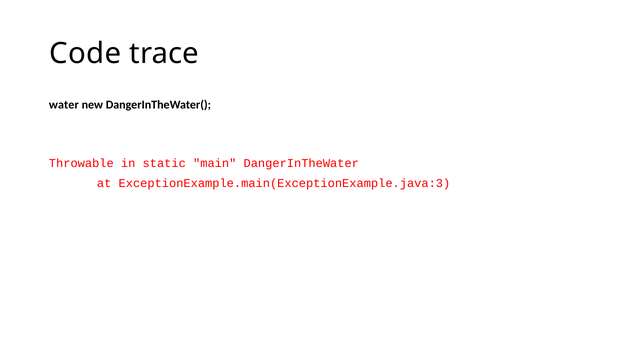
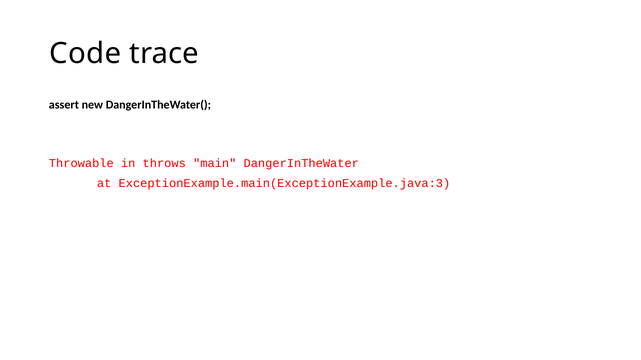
water: water -> assert
static: static -> throws
